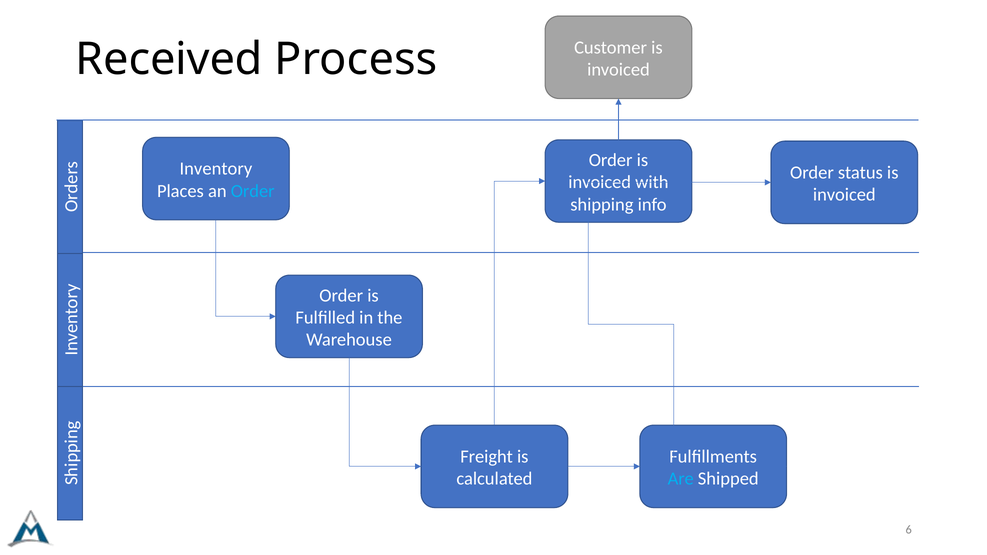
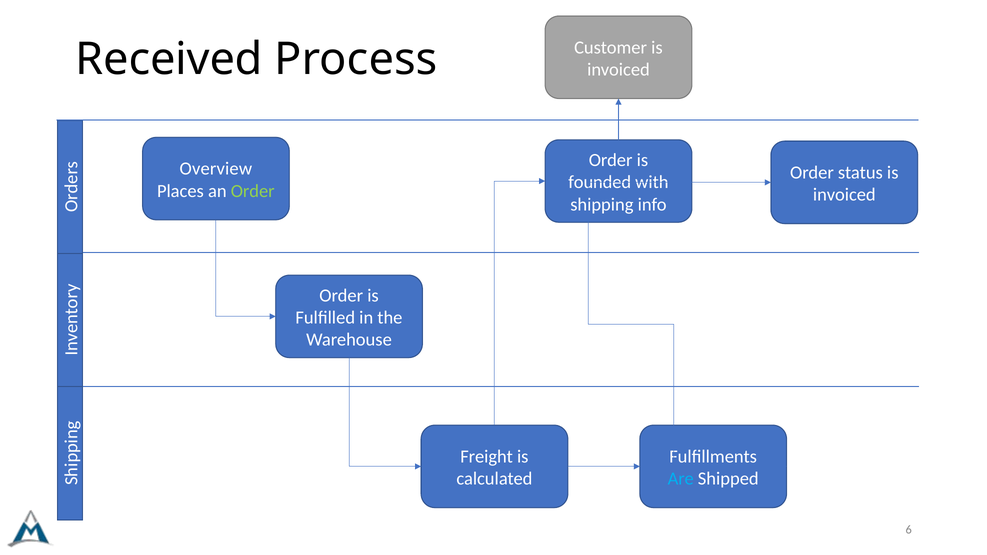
Inventory: Inventory -> Overview
invoiced at (600, 182): invoiced -> founded
Order at (253, 191) colour: light blue -> light green
